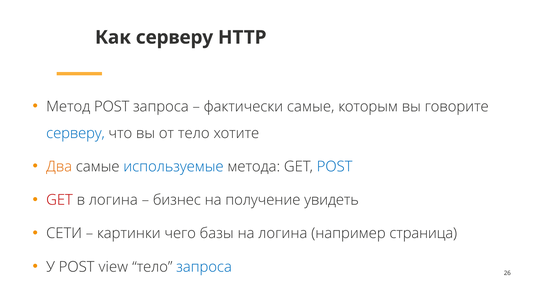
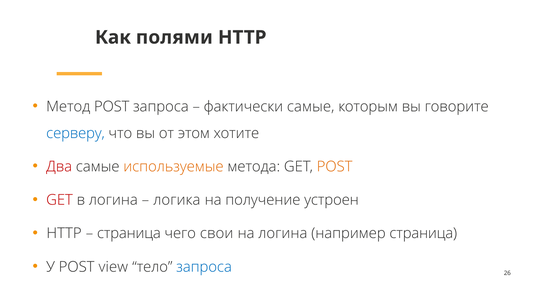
Как серверу: серверу -> полями
от тело: тело -> этом
Два colour: orange -> red
используемые colour: blue -> orange
POST at (335, 167) colour: blue -> orange
бизнес: бизнес -> логика
увидеть: увидеть -> устроен
СЕТИ at (64, 234): СЕТИ -> HTTP
картинки at (129, 234): картинки -> страница
базы: базы -> свои
